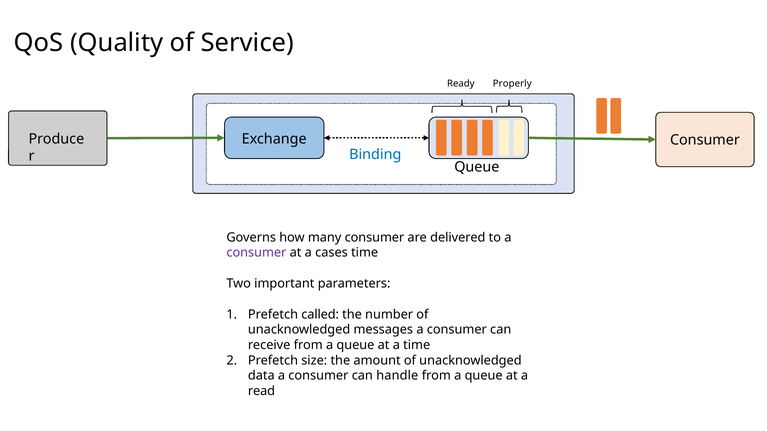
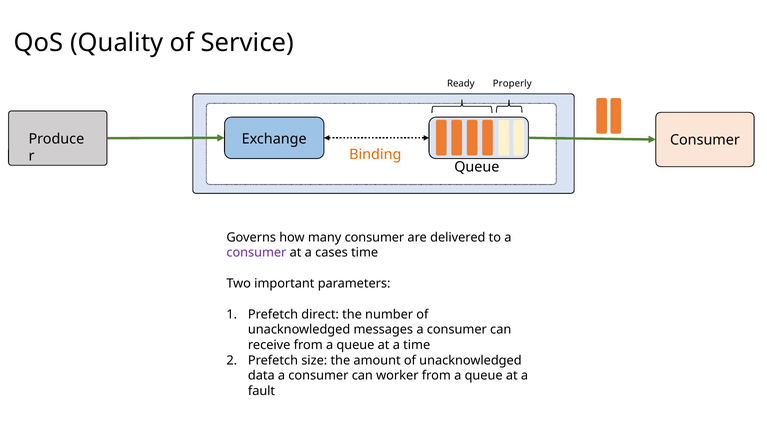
Binding colour: blue -> orange
called: called -> direct
handle: handle -> worker
read: read -> fault
